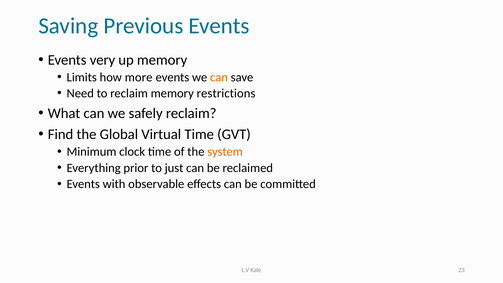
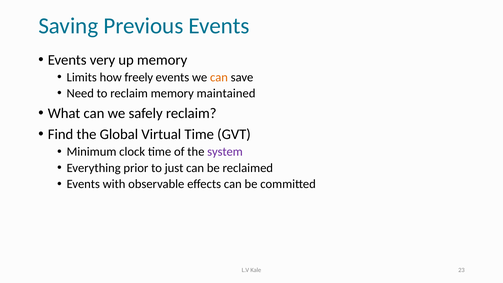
more: more -> freely
restrictions: restrictions -> maintained
system colour: orange -> purple
